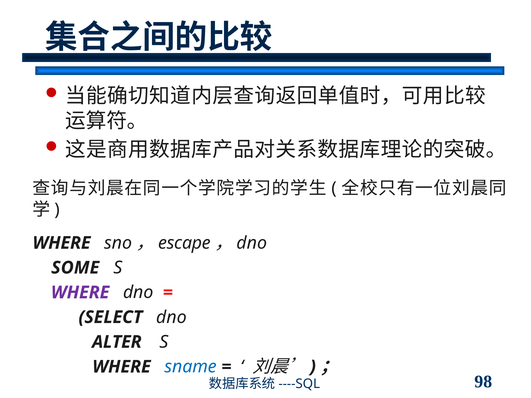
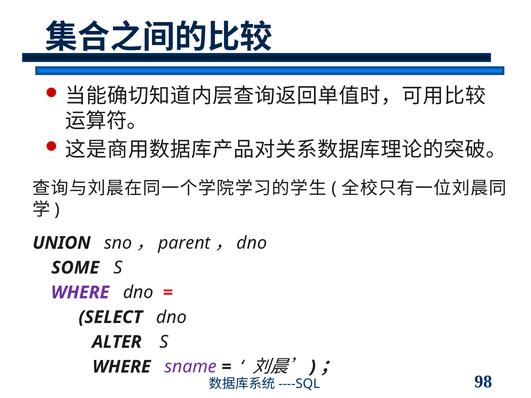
WHERE at (62, 243): WHERE -> UNION
escape: escape -> parent
sname colour: blue -> purple
